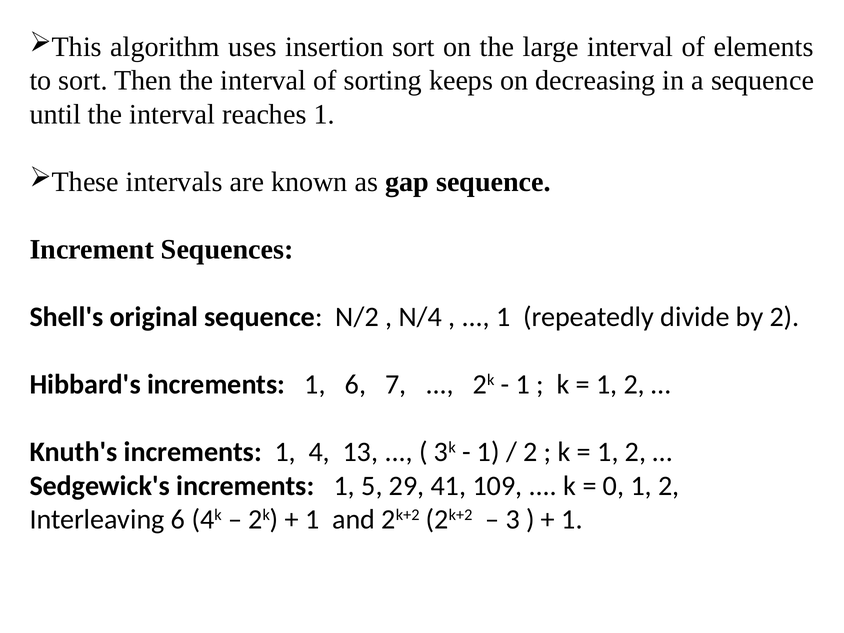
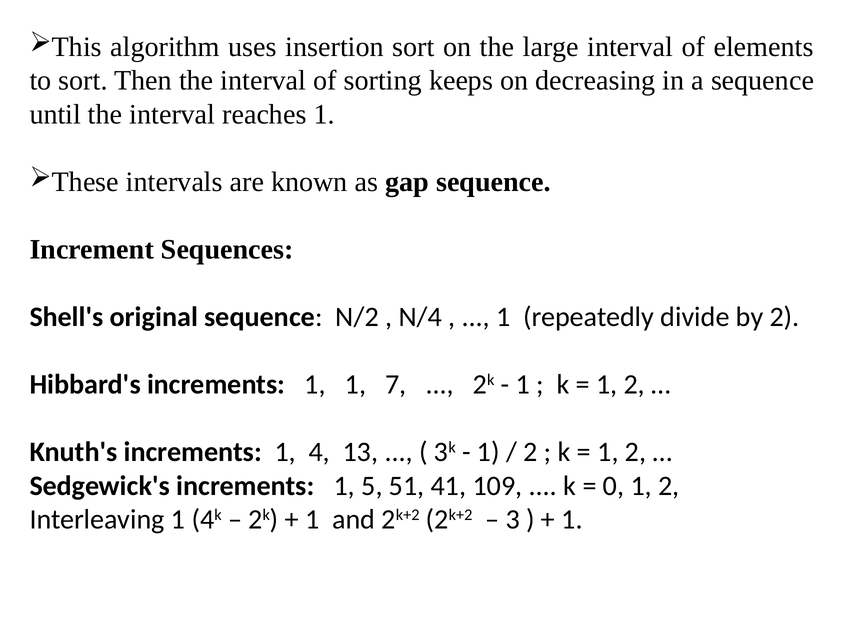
1 6: 6 -> 1
29: 29 -> 51
Interleaving 6: 6 -> 1
